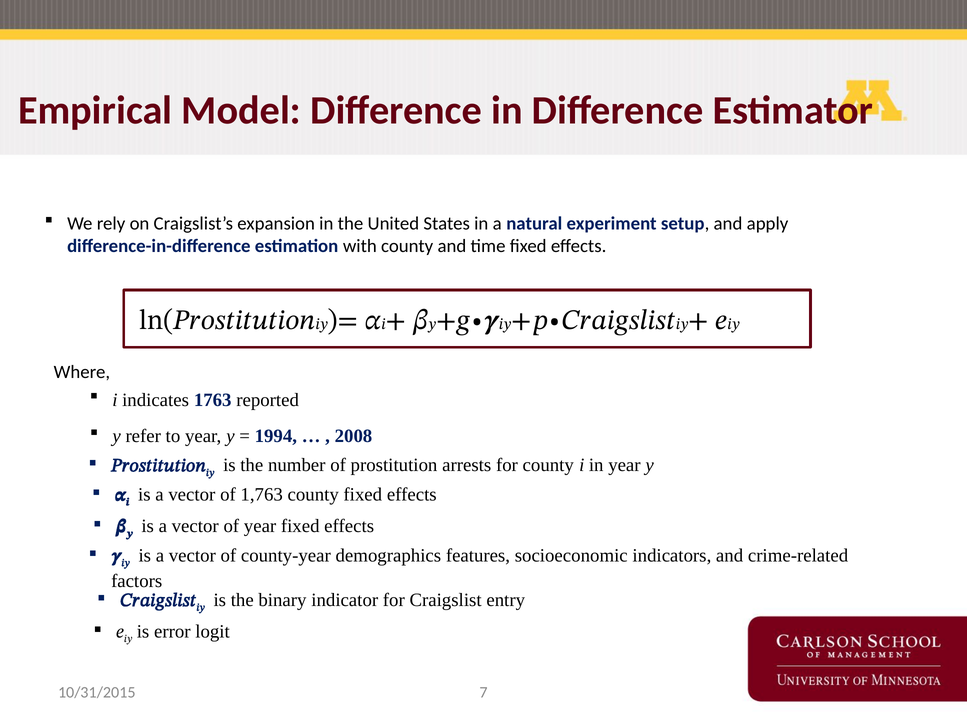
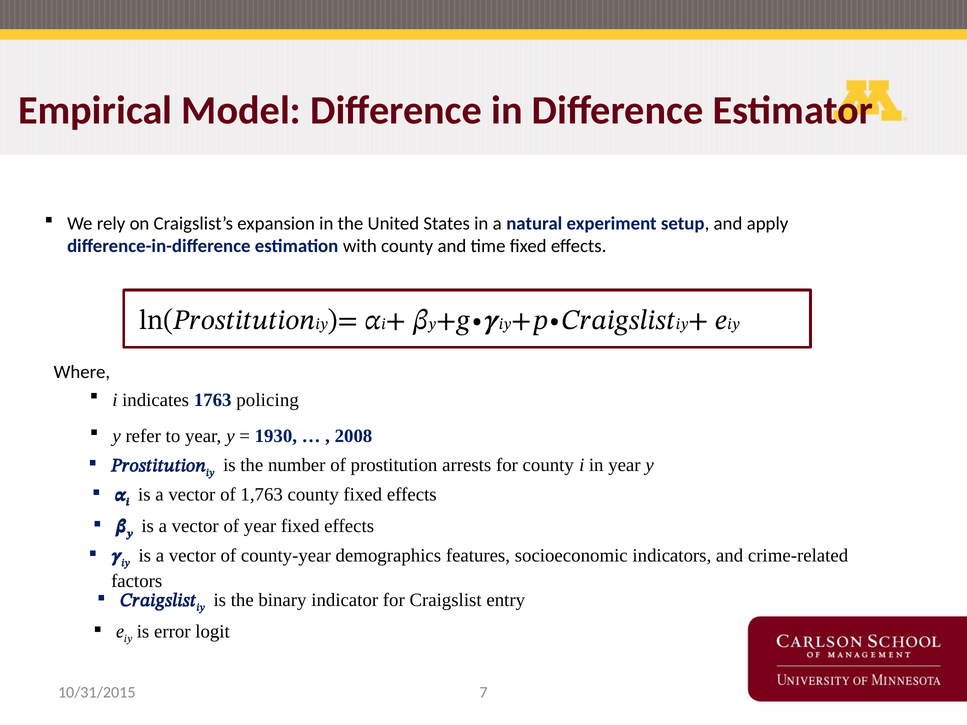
reported: reported -> policing
1994: 1994 -> 1930
